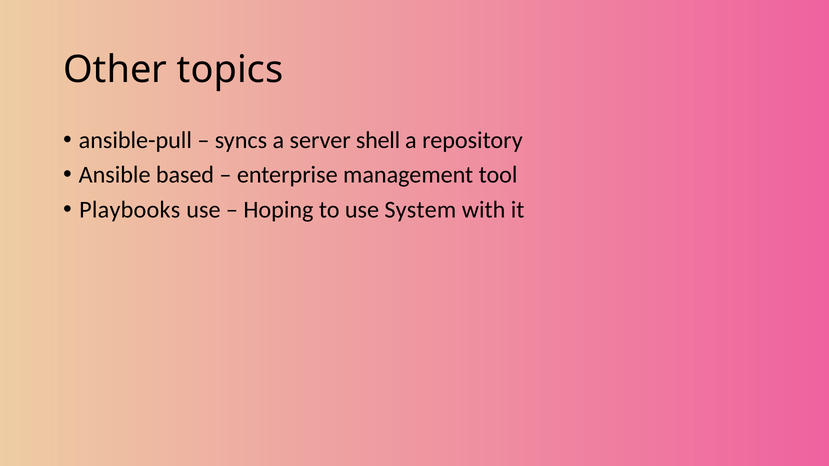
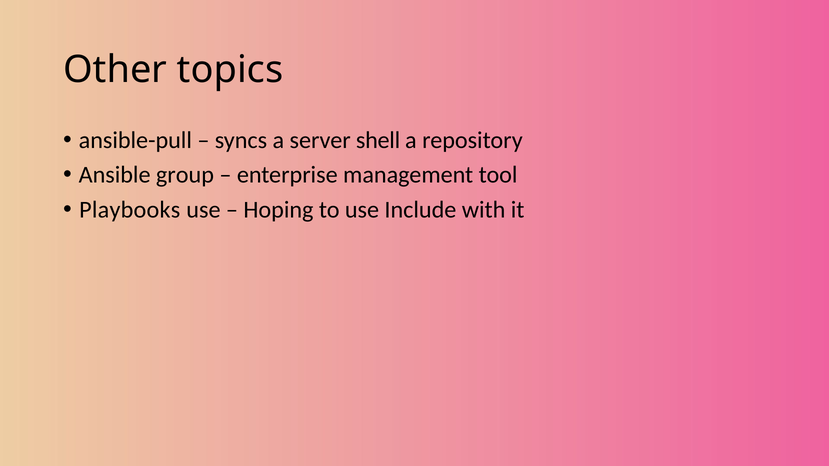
based: based -> group
System: System -> Include
